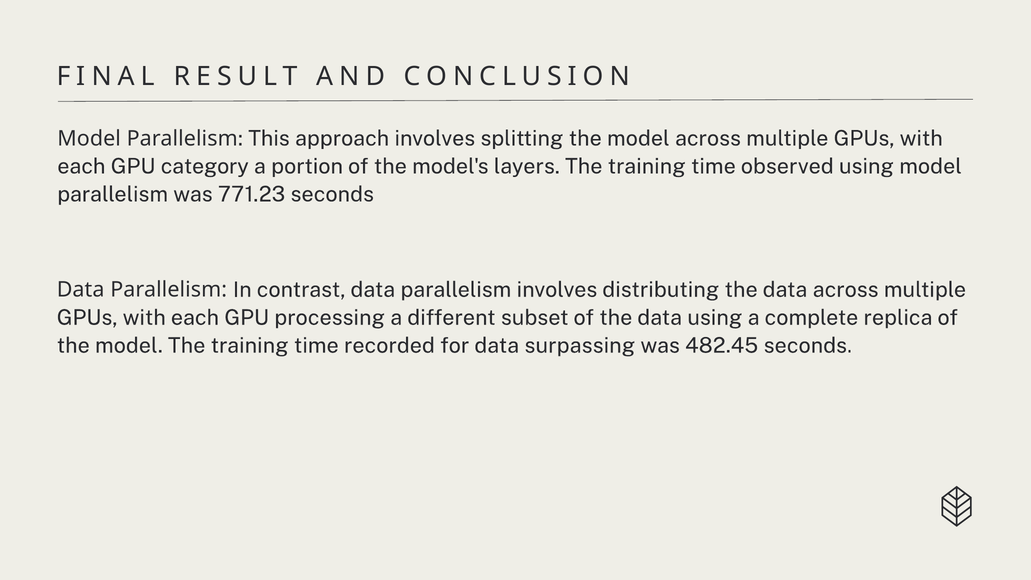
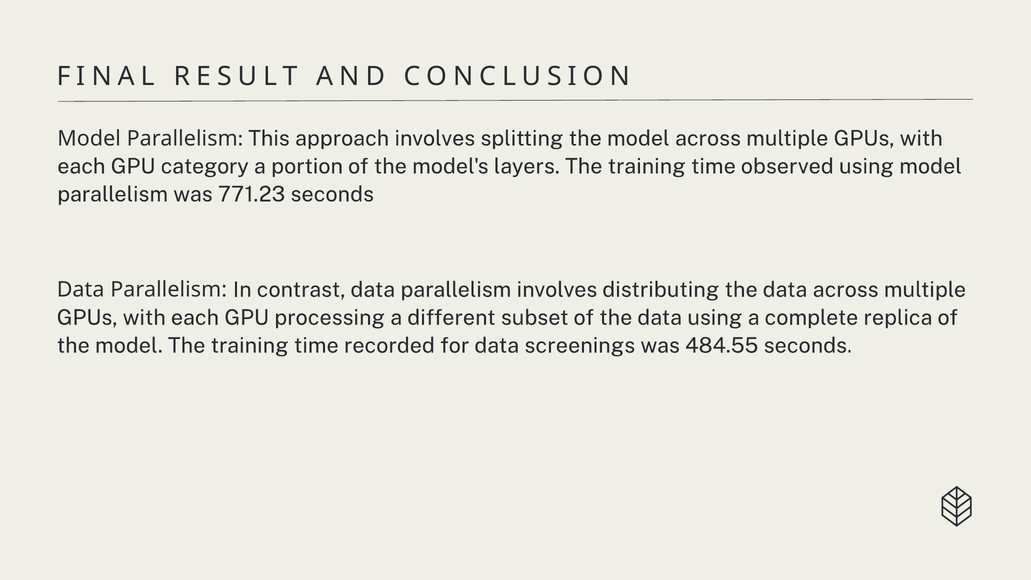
surpassing: surpassing -> screenings
482.45: 482.45 -> 484.55
